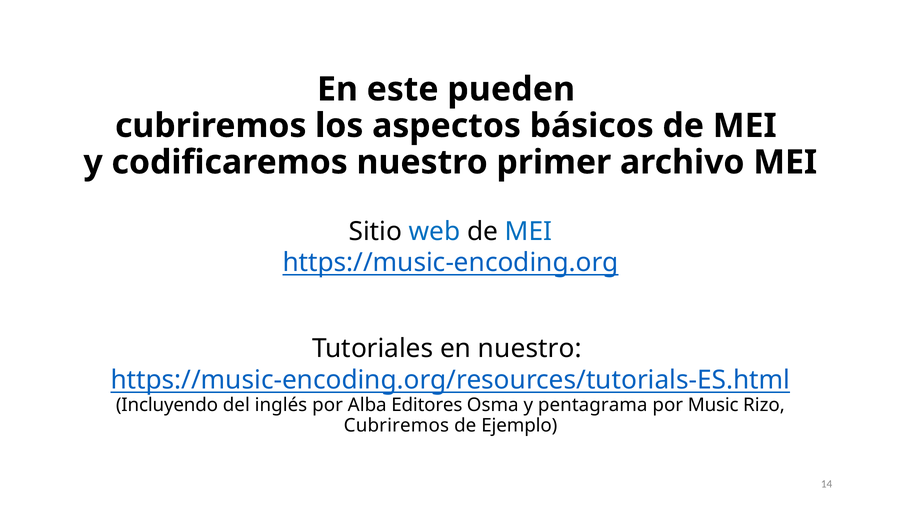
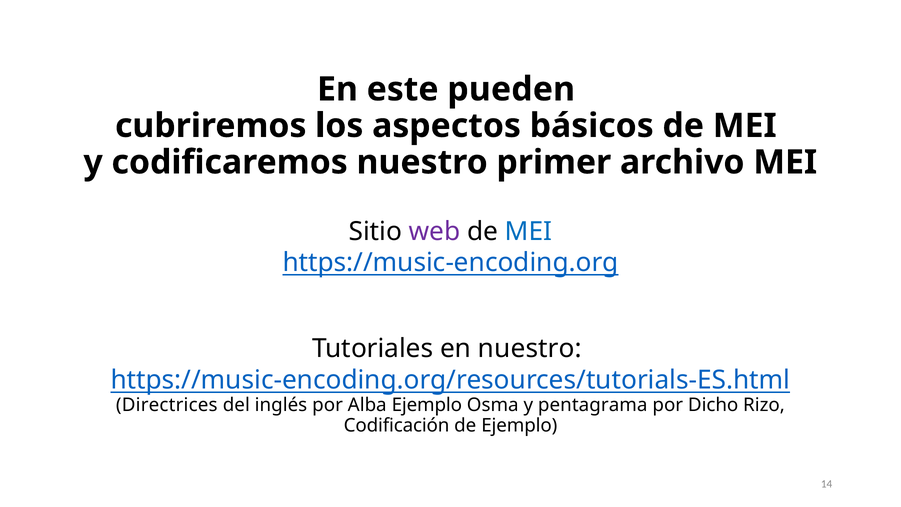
web colour: blue -> purple
Incluyendo: Incluyendo -> Directrices
Alba Editores: Editores -> Ejemplo
Music: Music -> Dicho
Cubriremos at (396, 425): Cubriremos -> Codificación
